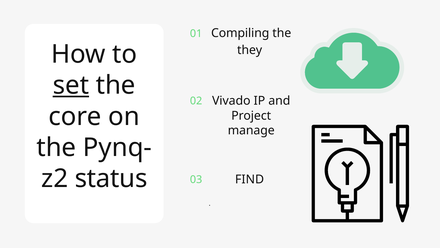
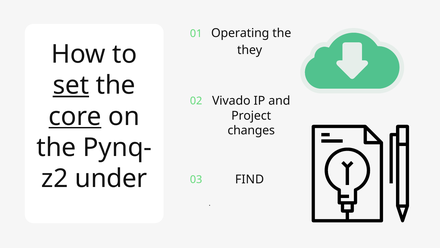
Compiling: Compiling -> Operating
core underline: none -> present
manage: manage -> changes
status: status -> under
